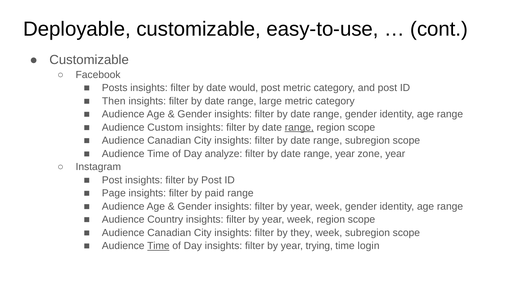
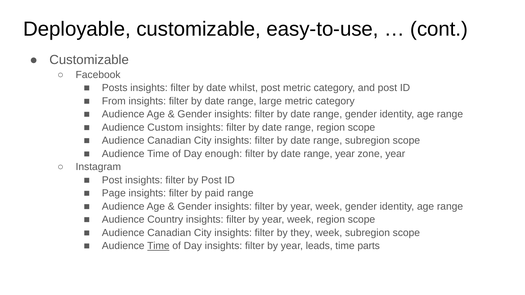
would: would -> whilst
Then: Then -> From
range at (299, 128) underline: present -> none
analyze: analyze -> enough
trying: trying -> leads
login: login -> parts
